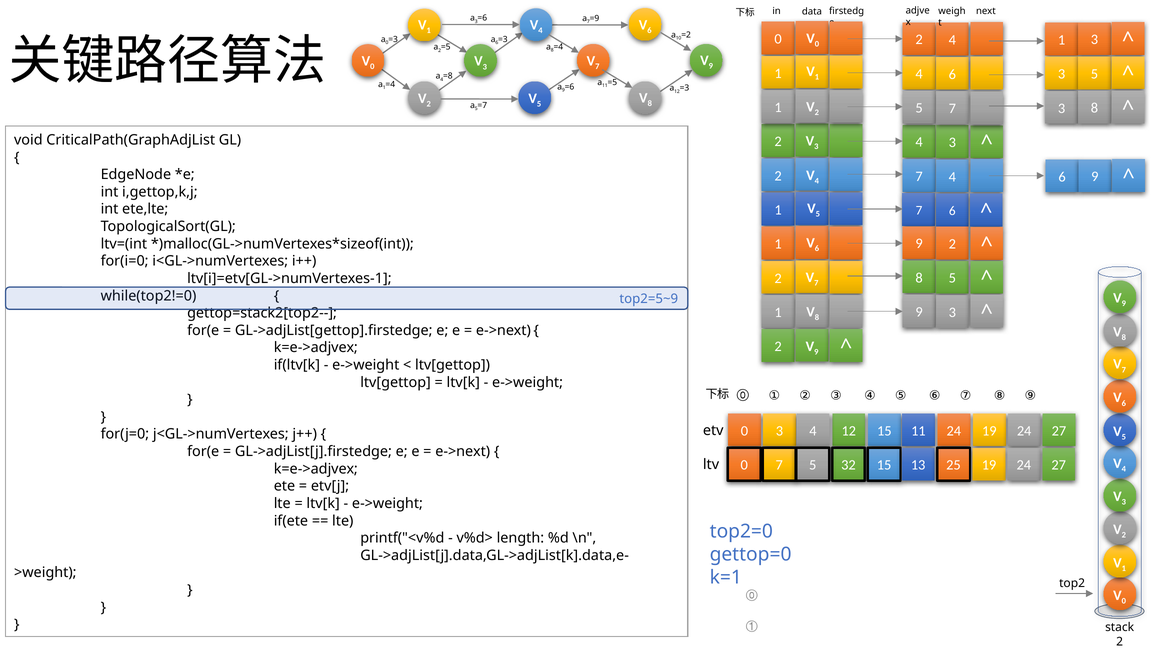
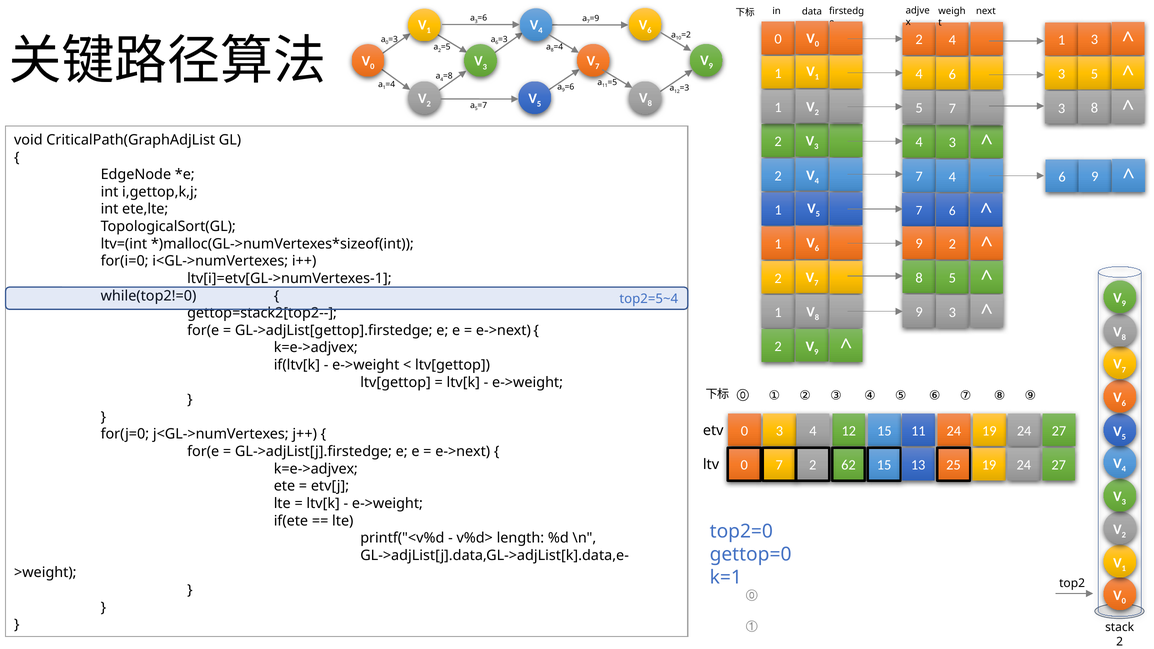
top2=5~9: top2=5~9 -> top2=5~4
7 5: 5 -> 2
32: 32 -> 62
